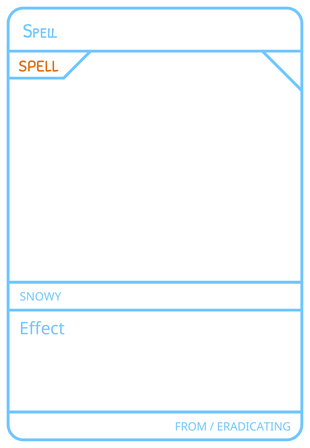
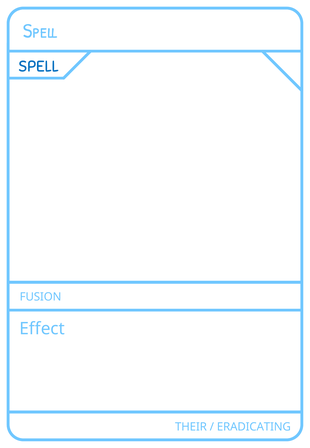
SPELL at (38, 66) colour: orange -> blue
SNOWY: SNOWY -> FUSION
FROM: FROM -> THEIR
